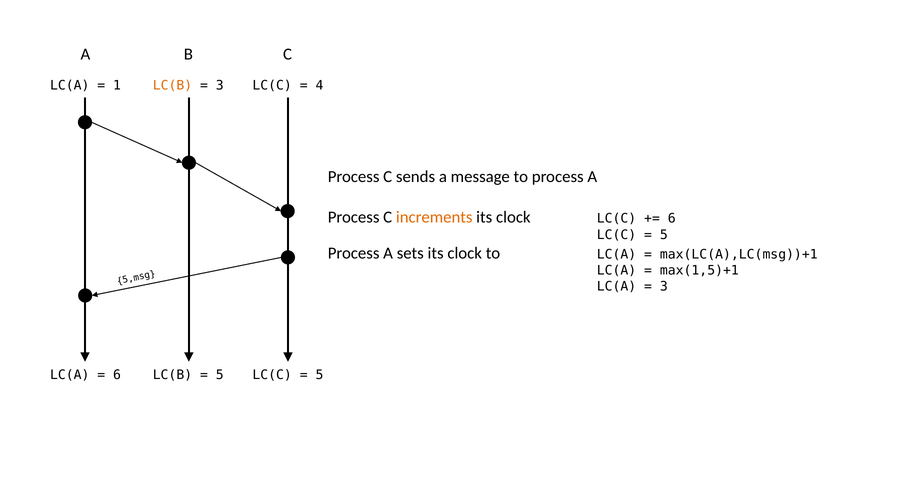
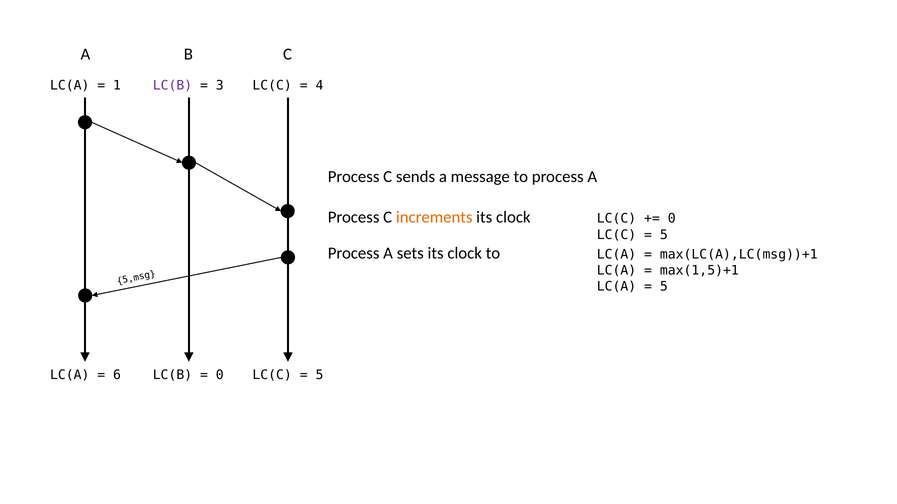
LC(B at (172, 86) colour: orange -> purple
6 at (672, 219): 6 -> 0
3 at (664, 287): 3 -> 5
5 at (220, 375): 5 -> 0
